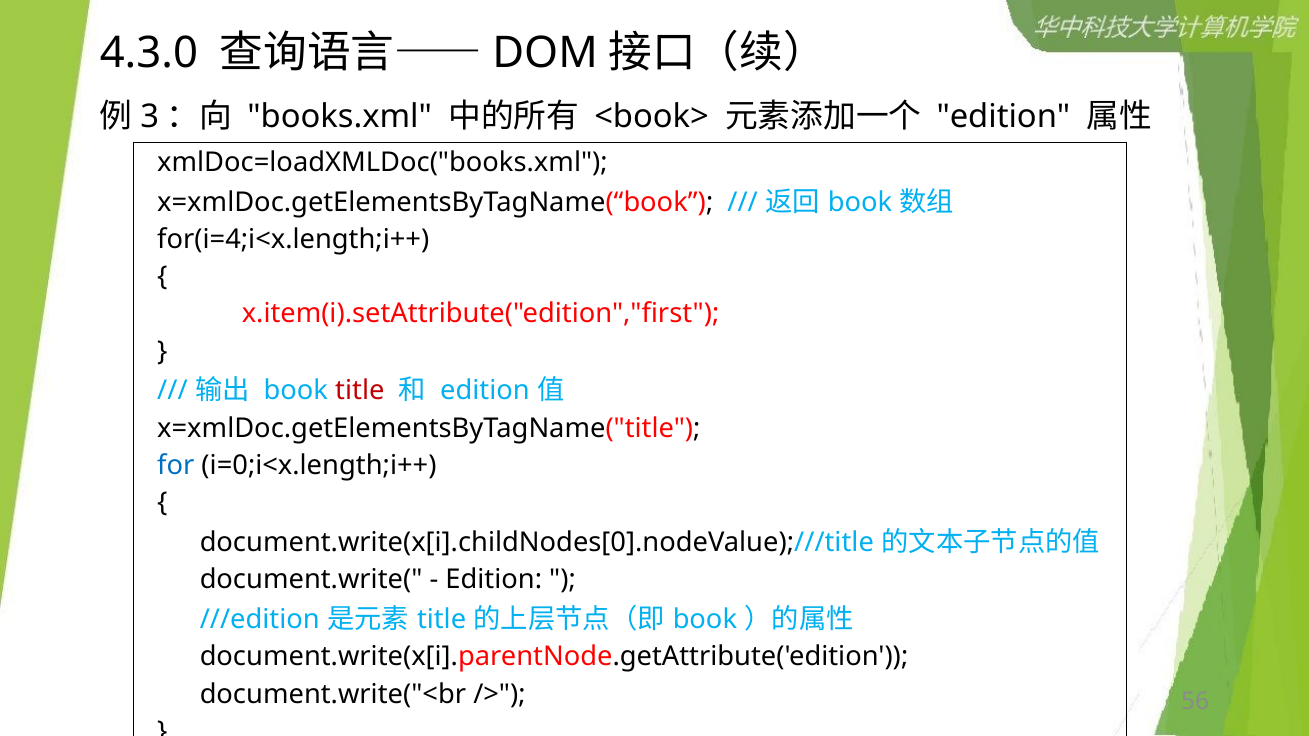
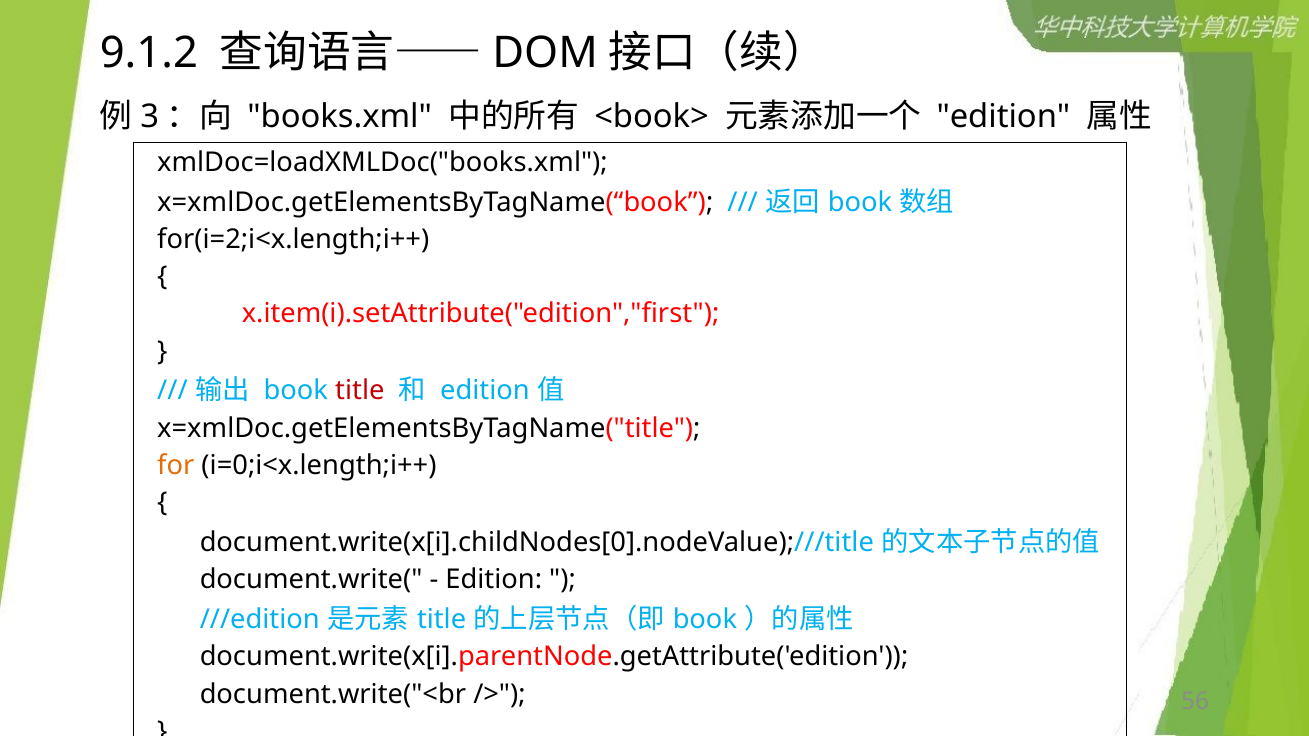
4.3.0: 4.3.0 -> 9.1.2
for(i=4;i<x.length;i++: for(i=4;i<x.length;i++ -> for(i=2;i<x.length;i++
for colour: blue -> orange
